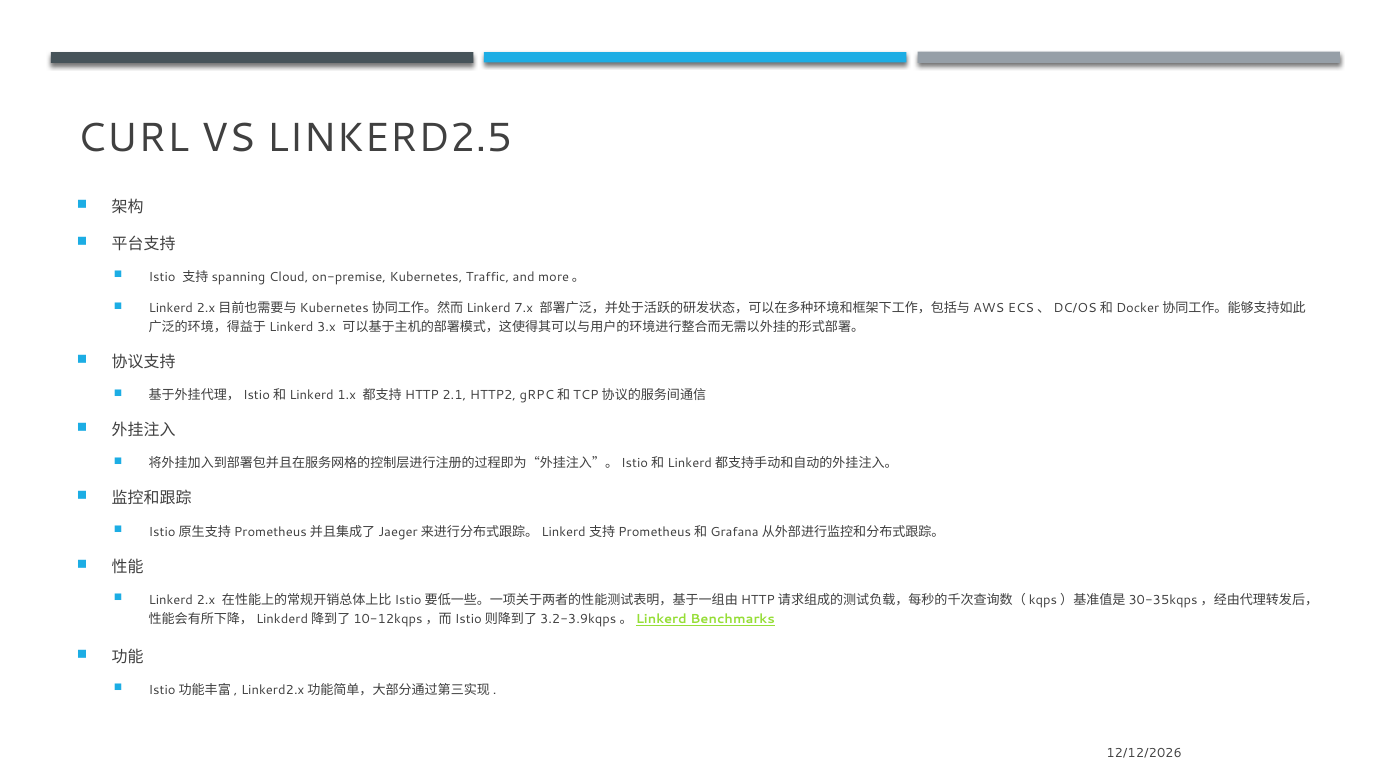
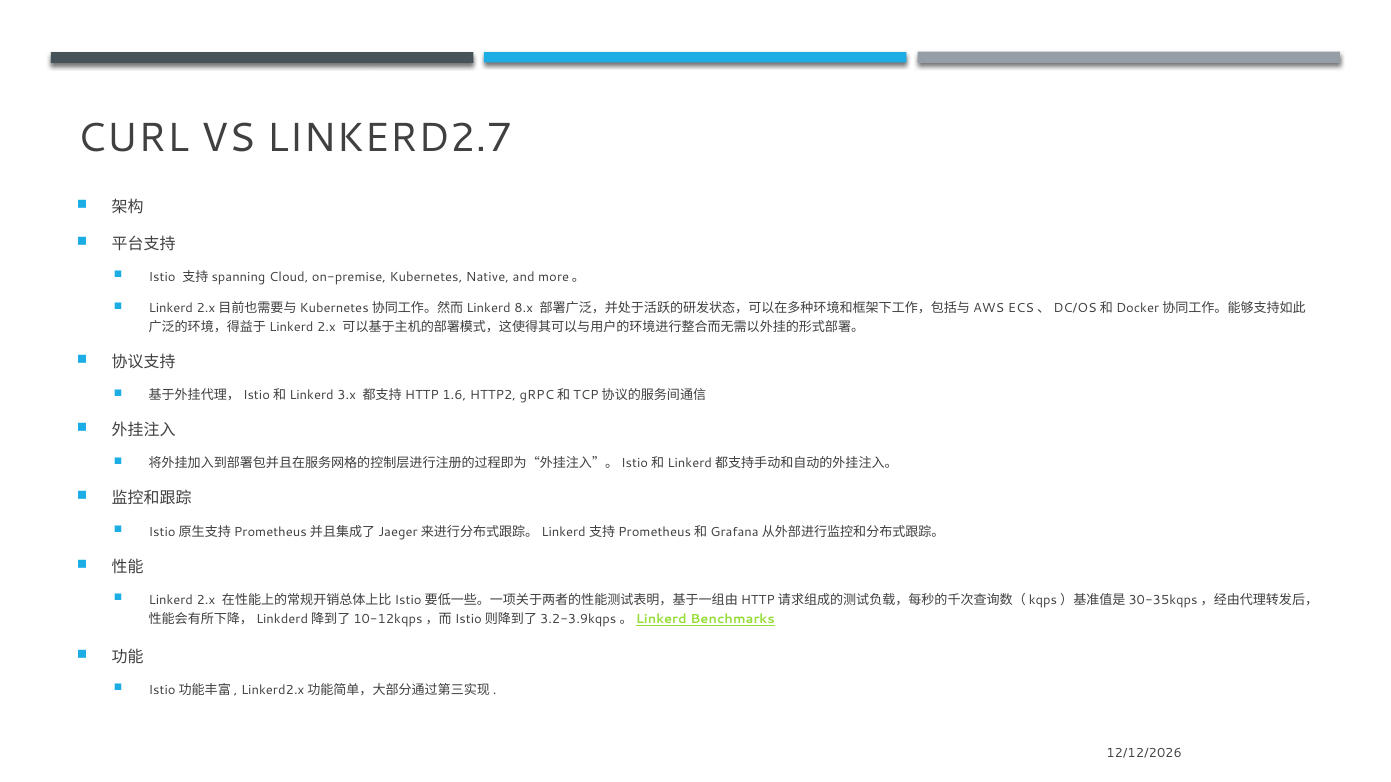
LINKERD2.5: LINKERD2.5 -> LINKERD2.7
Traffic: Traffic -> Native
7.x: 7.x -> 8.x
3.x at (326, 328): 3.x -> 2.x
1.x: 1.x -> 3.x
2.1: 2.1 -> 1.6
